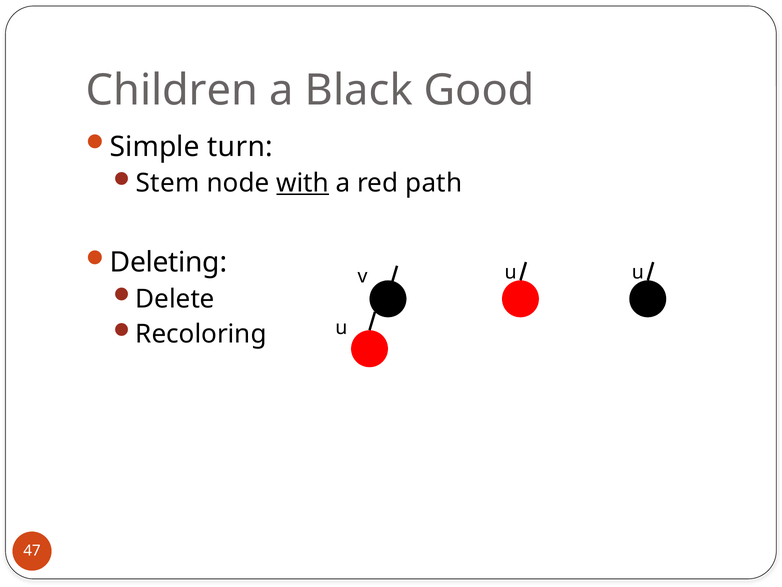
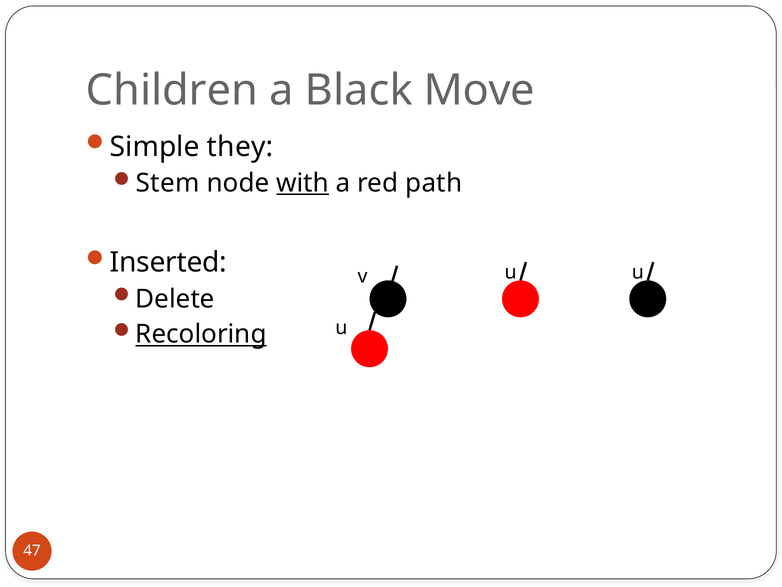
Good: Good -> Move
turn: turn -> they
Deleting: Deleting -> Inserted
Recoloring underline: none -> present
